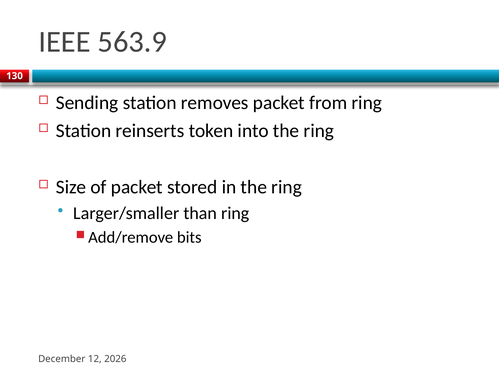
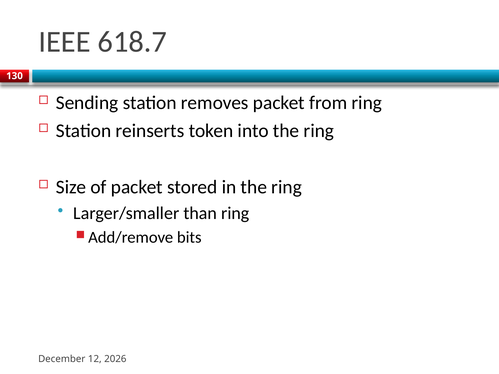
563.9: 563.9 -> 618.7
